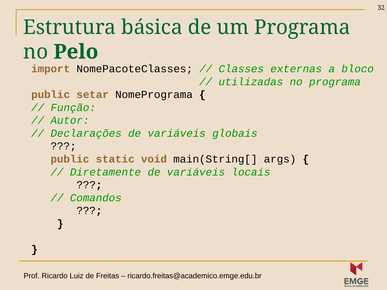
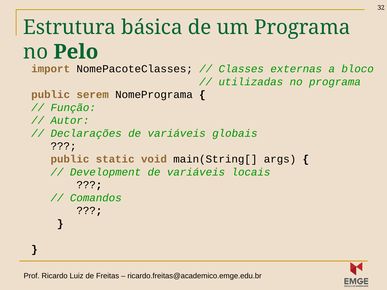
setar: setar -> serem
Diretamente: Diretamente -> Development
